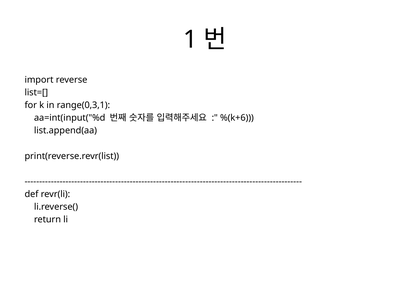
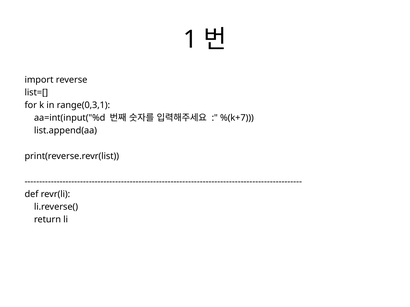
%(k+6: %(k+6 -> %(k+7
